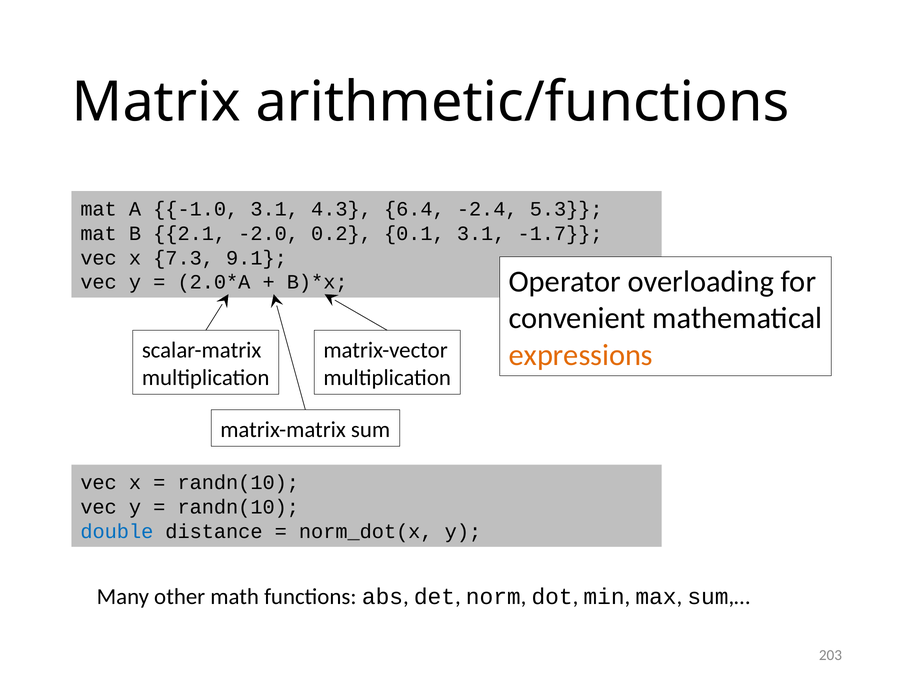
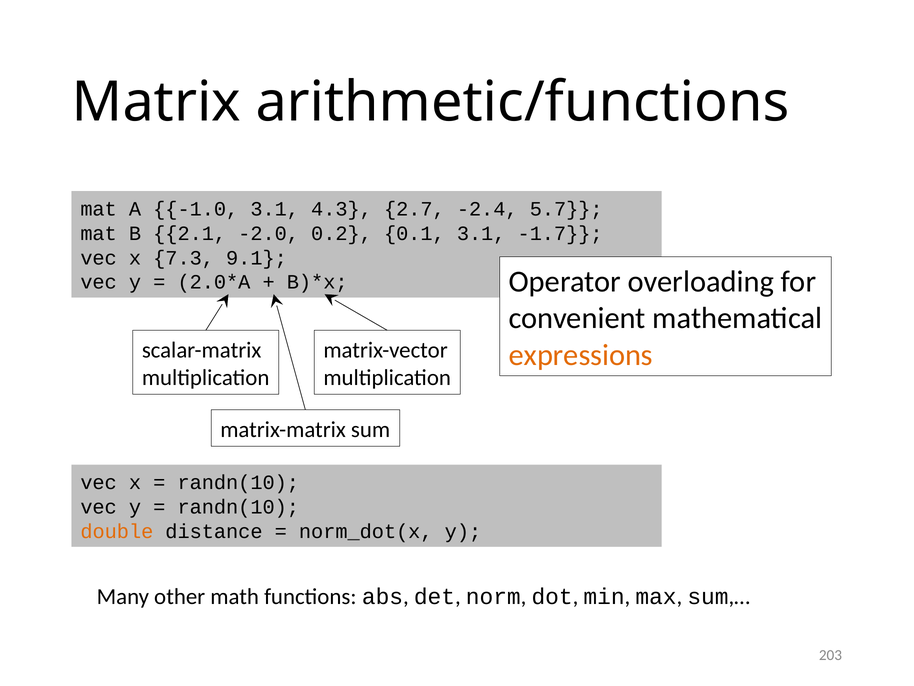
6.4: 6.4 -> 2.7
5.3: 5.3 -> 5.7
double colour: blue -> orange
